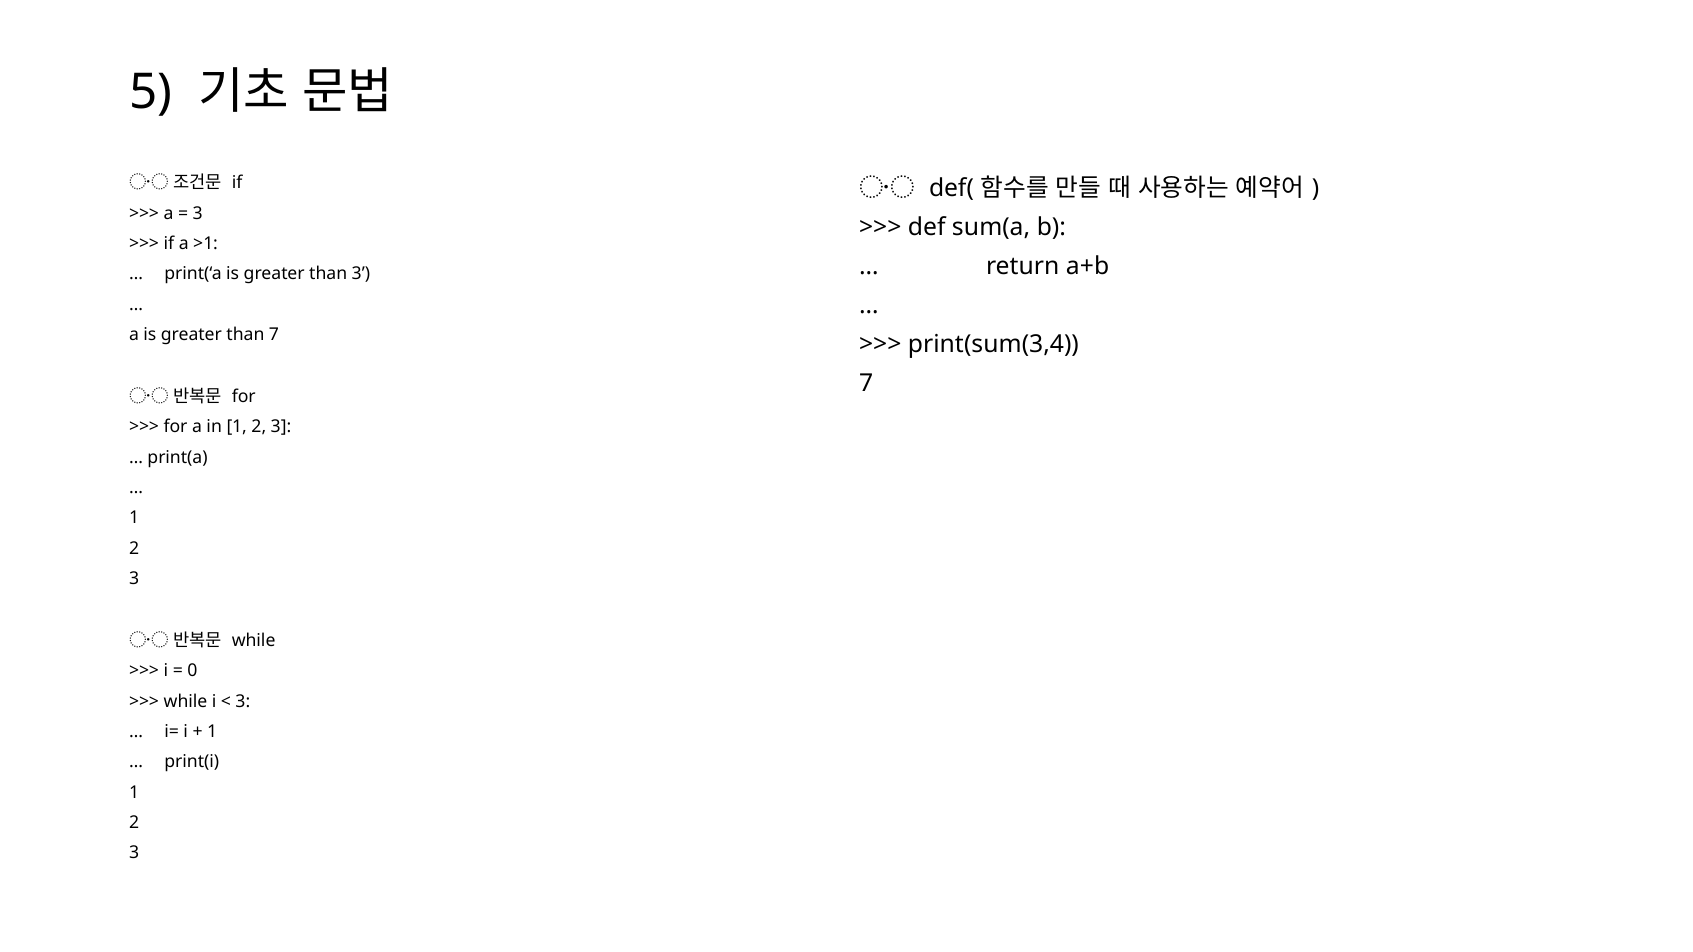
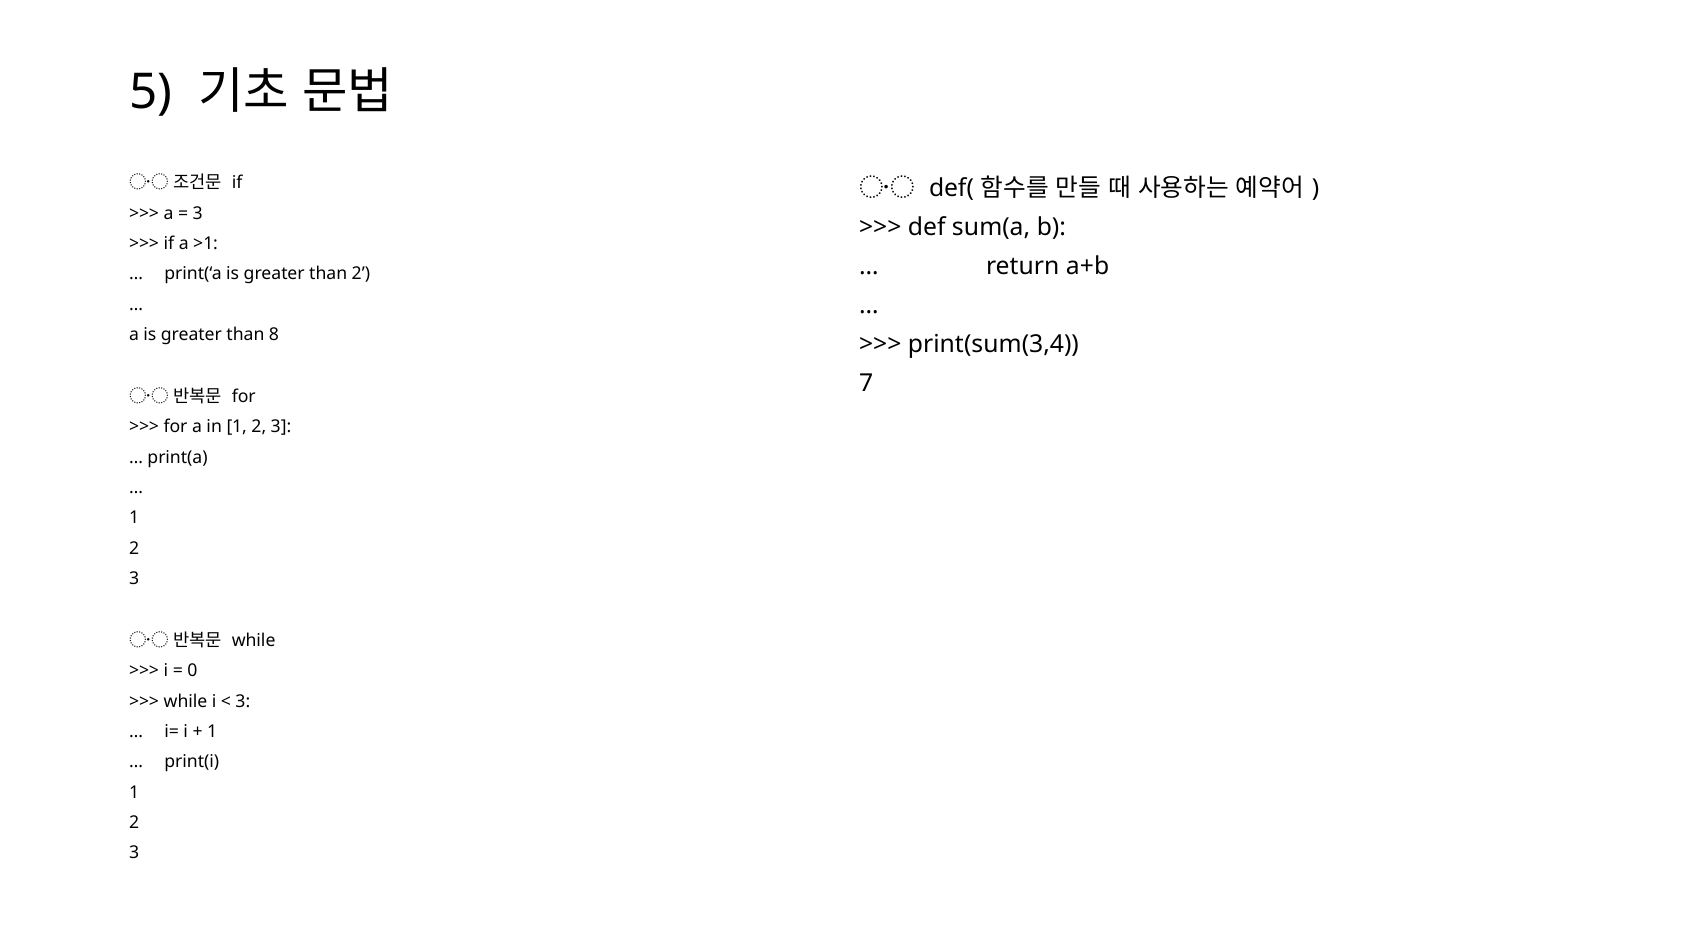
than 3: 3 -> 2
than 7: 7 -> 8
